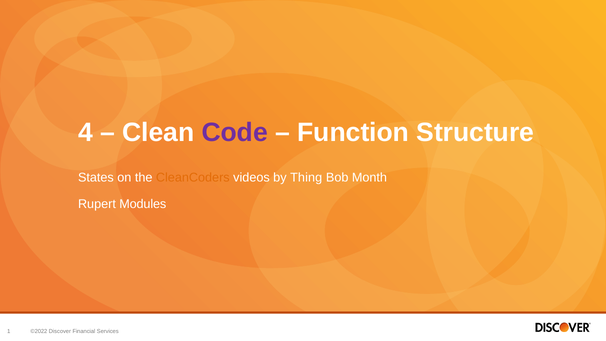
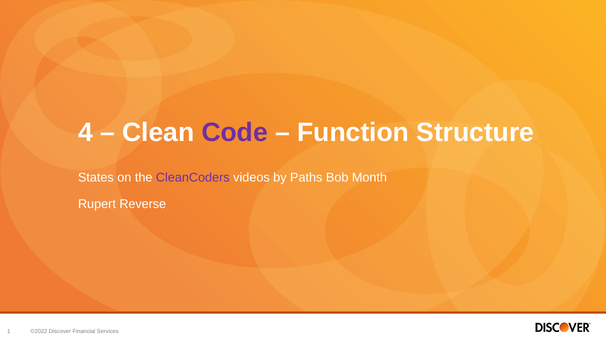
CleanCoders colour: orange -> purple
Thing: Thing -> Paths
Modules: Modules -> Reverse
